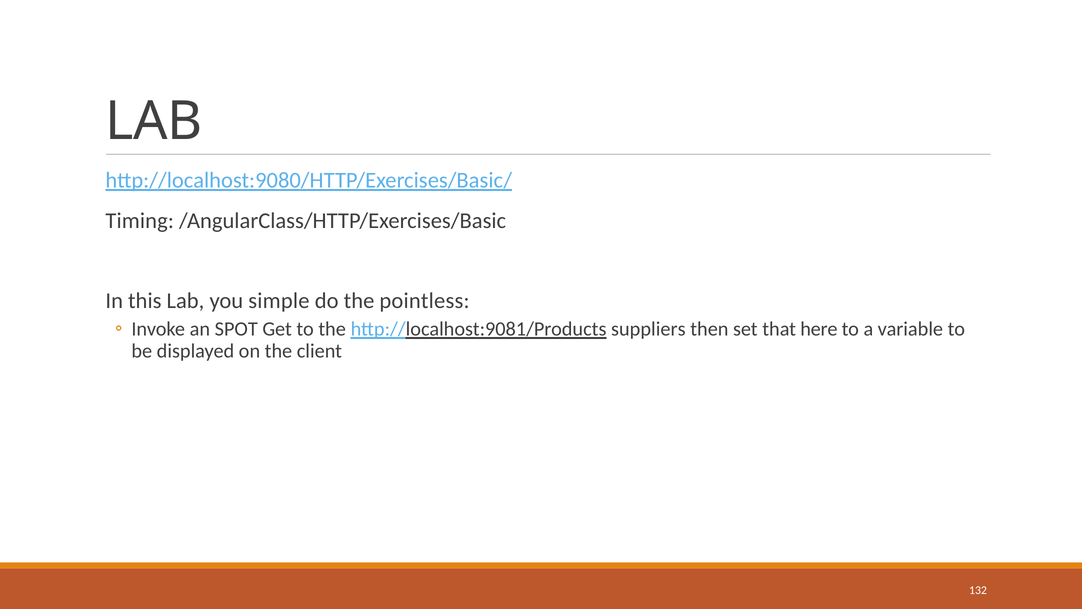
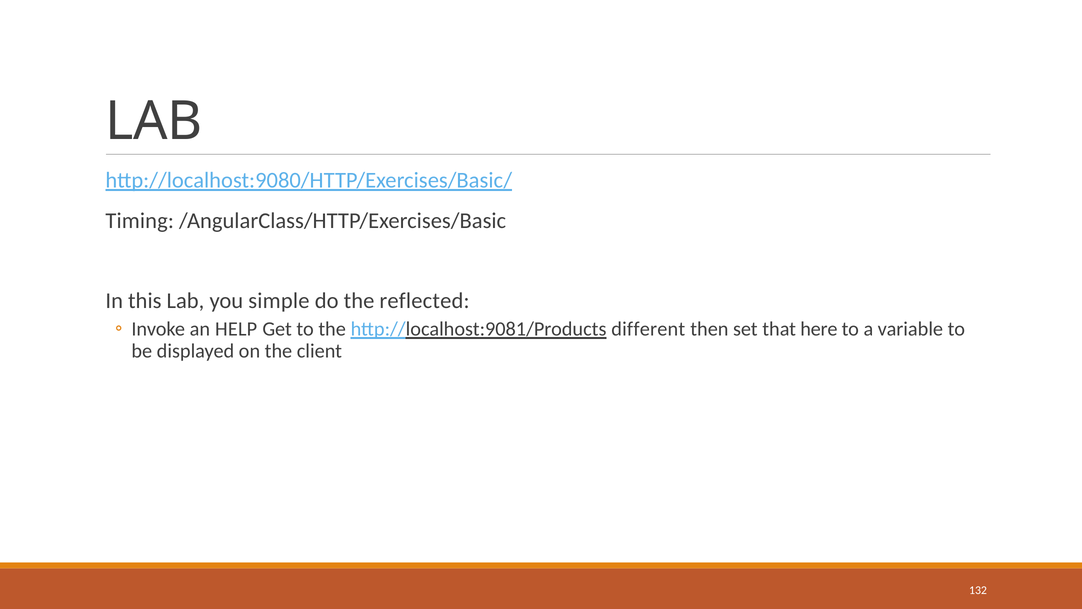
pointless: pointless -> reflected
SPOT: SPOT -> HELP
suppliers: suppliers -> different
